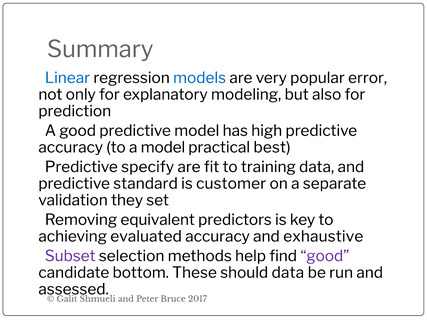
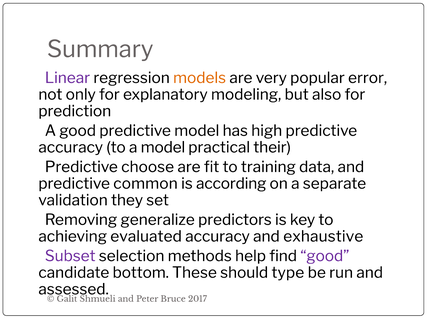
Linear colour: blue -> purple
models colour: blue -> orange
best: best -> their
specify: specify -> choose
standard: standard -> common
customer: customer -> according
equivalent: equivalent -> generalize
should data: data -> type
